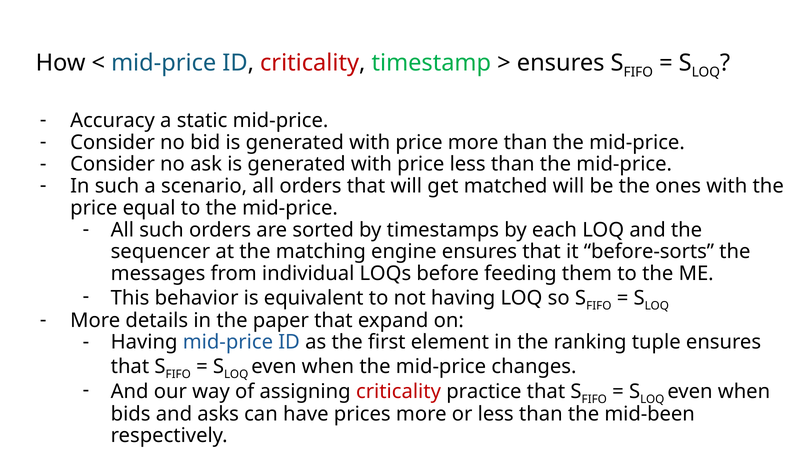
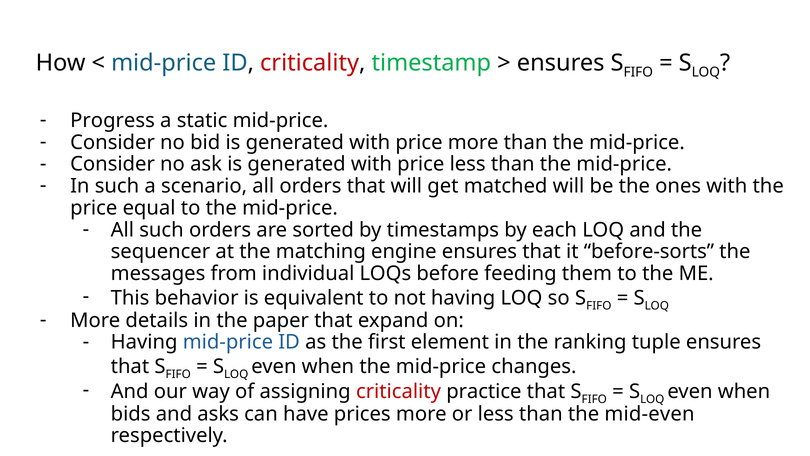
Accuracy: Accuracy -> Progress
mid-been: mid-been -> mid-even
